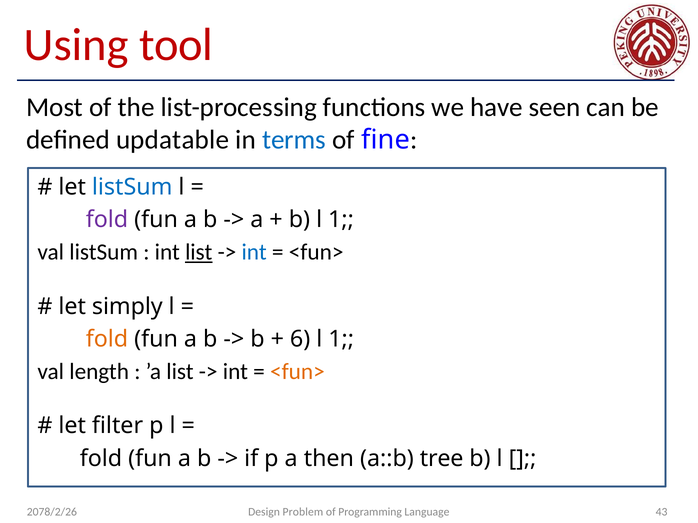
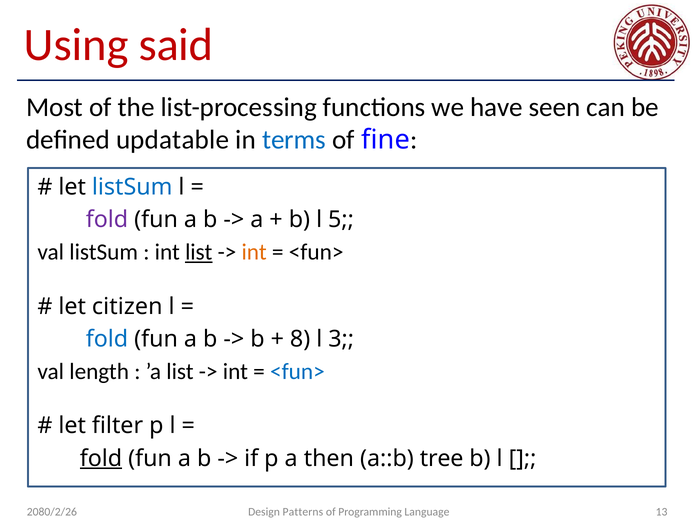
tool: tool -> said
b l 1: 1 -> 5
int at (254, 253) colour: blue -> orange
simply: simply -> citizen
fold at (107, 339) colour: orange -> blue
6: 6 -> 8
1 at (341, 339): 1 -> 3
<fun> at (297, 372) colour: orange -> blue
fold at (101, 459) underline: none -> present
Problem: Problem -> Patterns
43: 43 -> 13
2078/2/26: 2078/2/26 -> 2080/2/26
